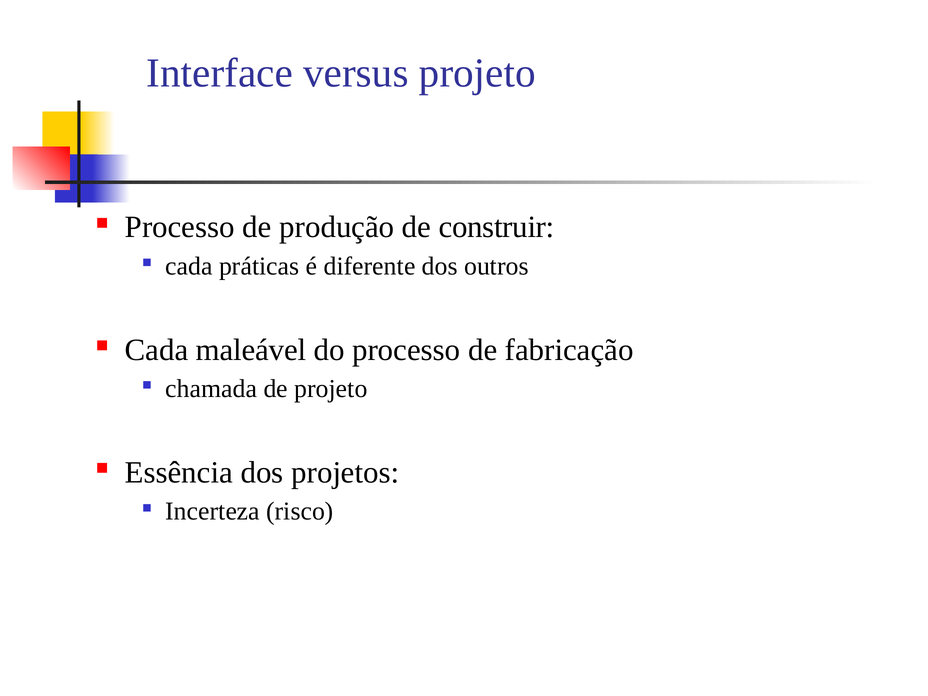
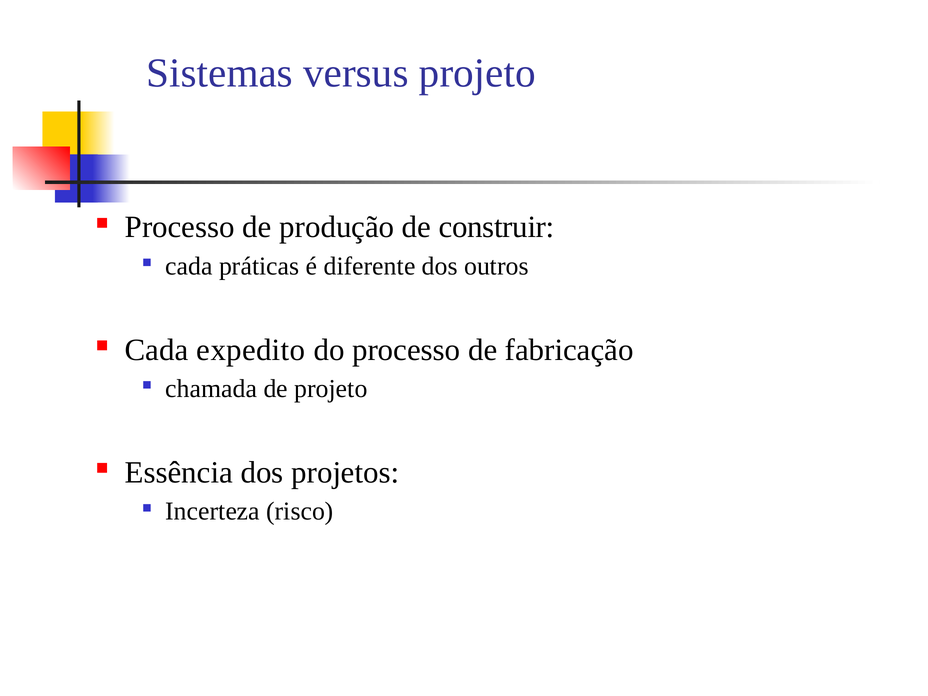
Interface: Interface -> Sistemas
maleável: maleável -> expedito
